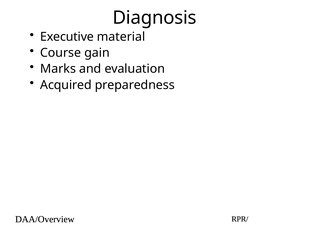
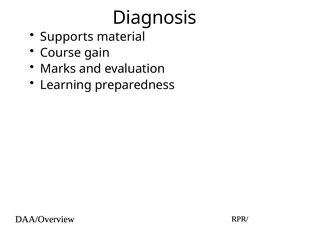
Executive: Executive -> Supports
Acquired: Acquired -> Learning
